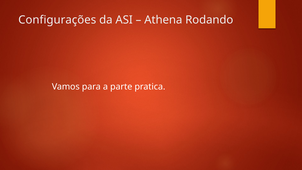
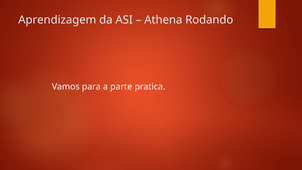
Configurações: Configurações -> Aprendizagem
